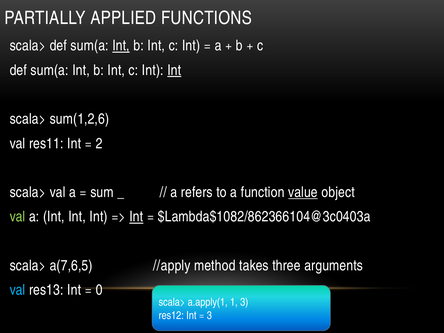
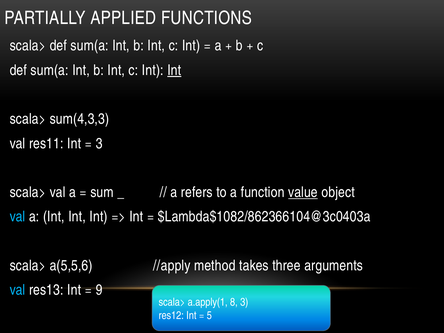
Int at (121, 46) underline: present -> none
sum(1,2,6: sum(1,2,6 -> sum(4,3,3
2 at (99, 143): 2 -> 3
val at (17, 217) colour: light green -> light blue
Int at (136, 217) underline: present -> none
a(7,6,5: a(7,6,5 -> a(5,5,6
0: 0 -> 9
1: 1 -> 8
3 at (209, 315): 3 -> 5
